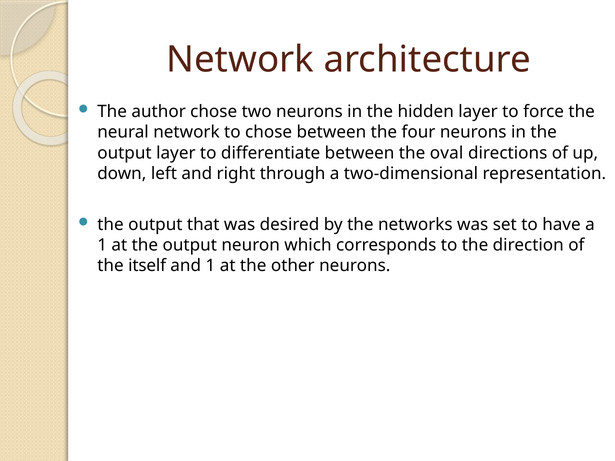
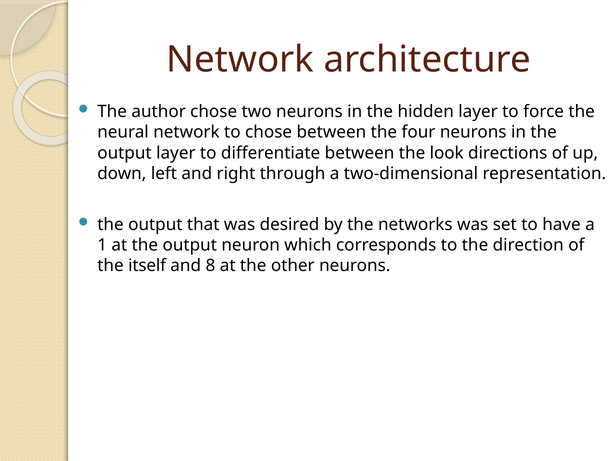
oval: oval -> look
and 1: 1 -> 8
